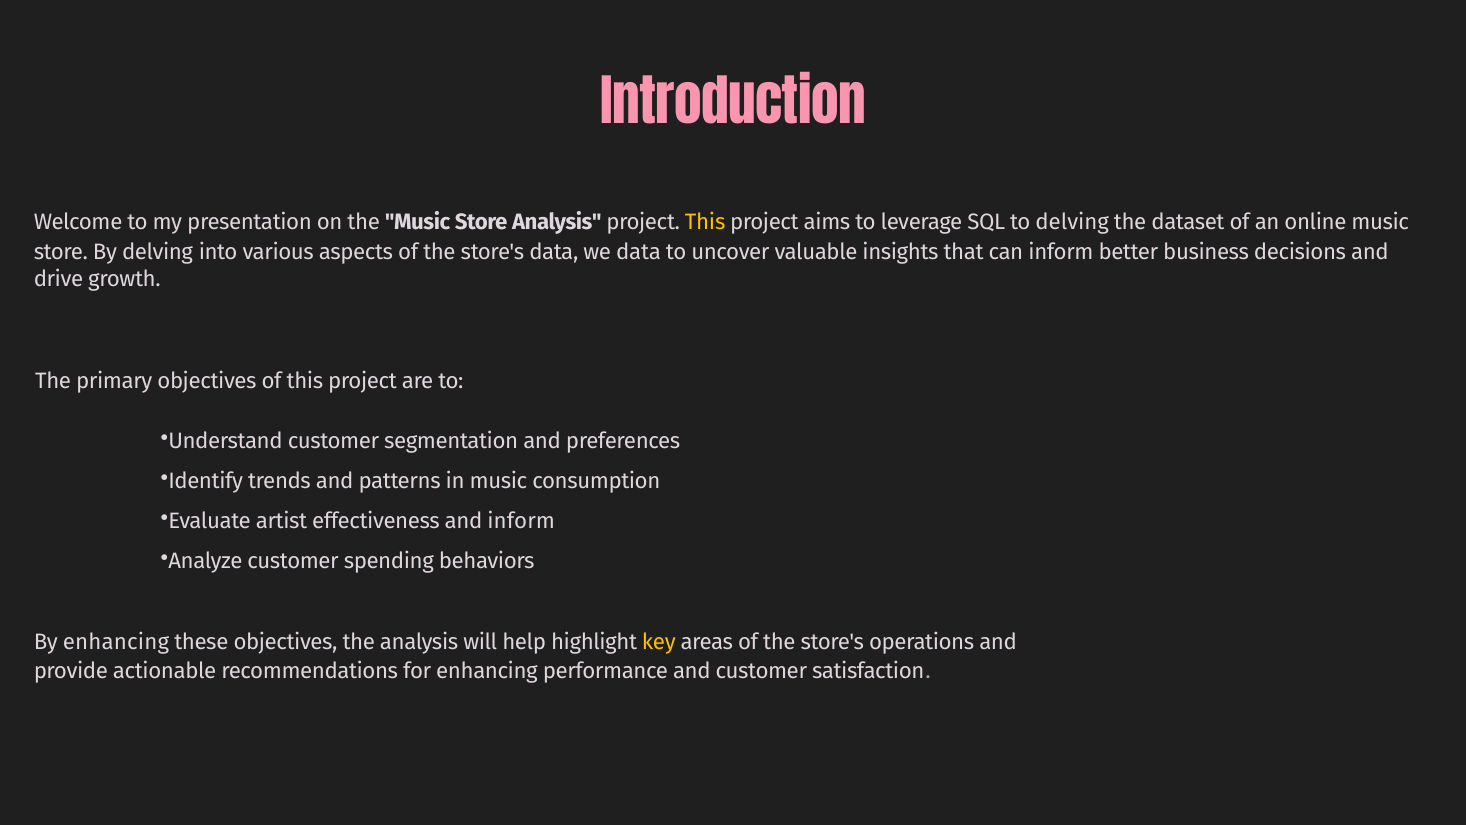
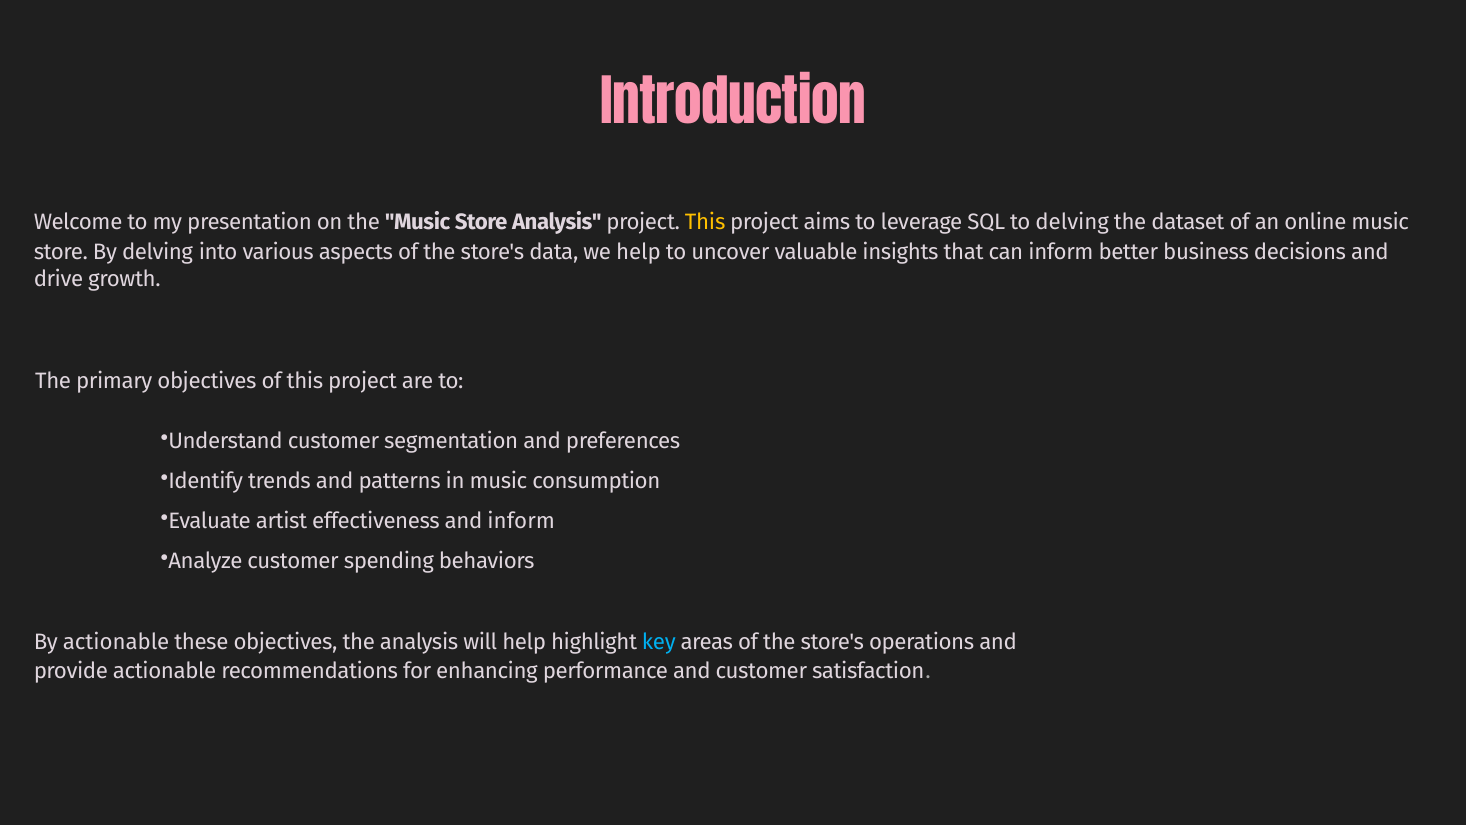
we data: data -> help
By enhancing: enhancing -> actionable
key colour: yellow -> light blue
